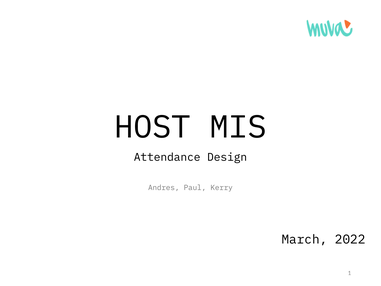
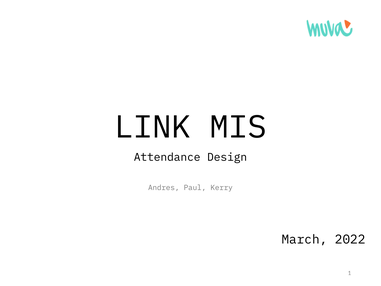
HOST: HOST -> LINK
